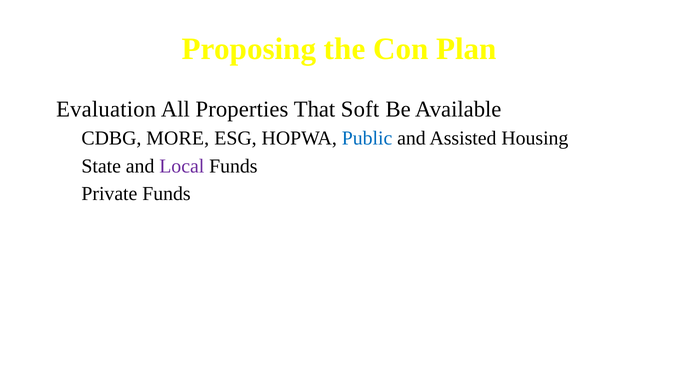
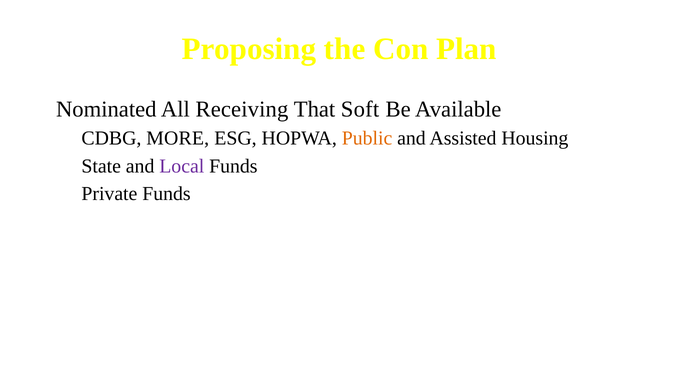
Evaluation: Evaluation -> Nominated
Properties: Properties -> Receiving
Public colour: blue -> orange
